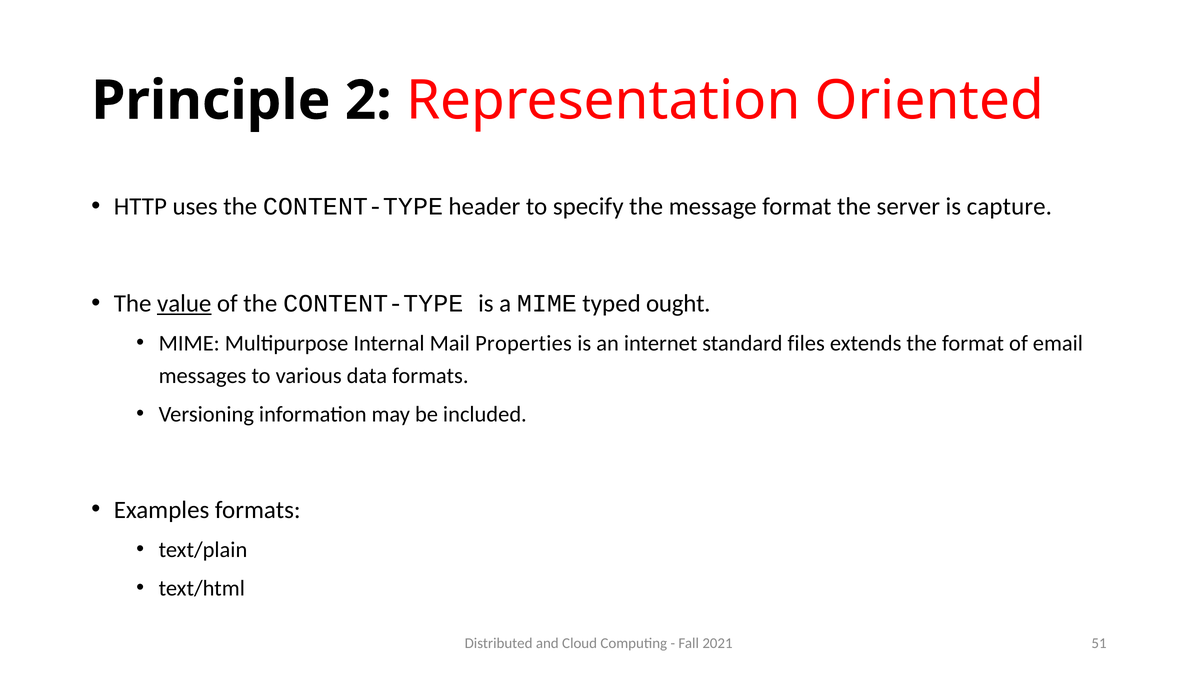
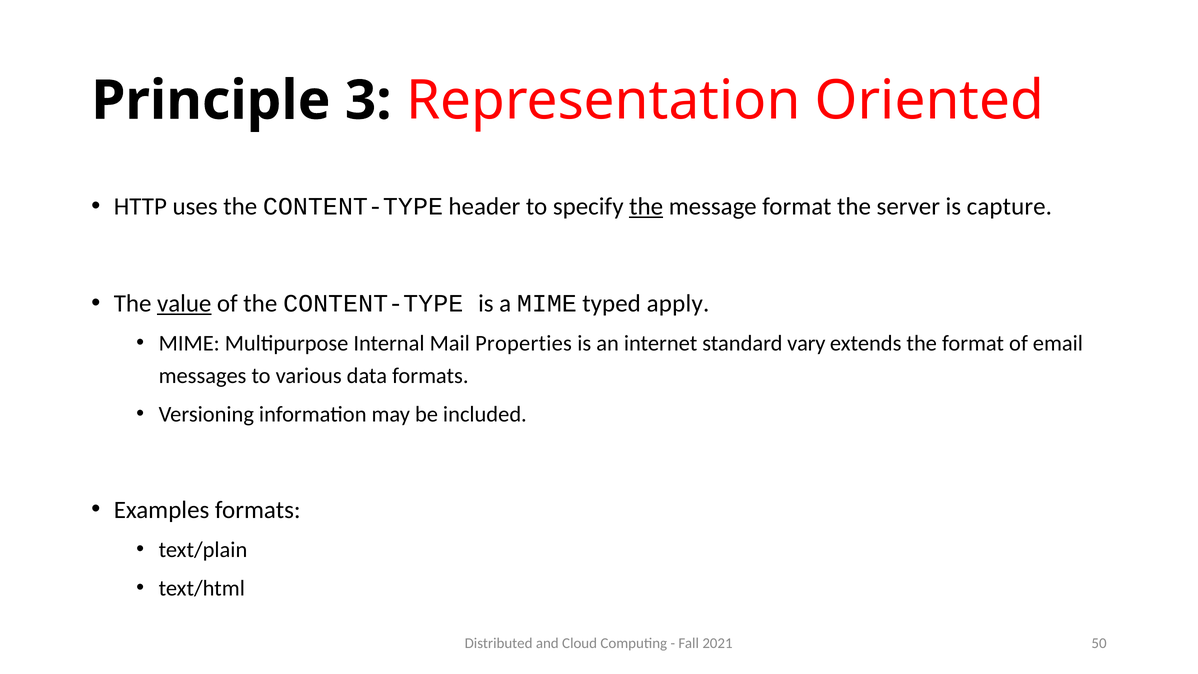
2: 2 -> 3
the at (646, 207) underline: none -> present
ought: ought -> apply
files: files -> vary
51: 51 -> 50
